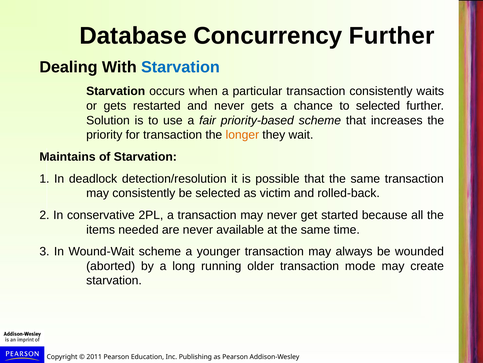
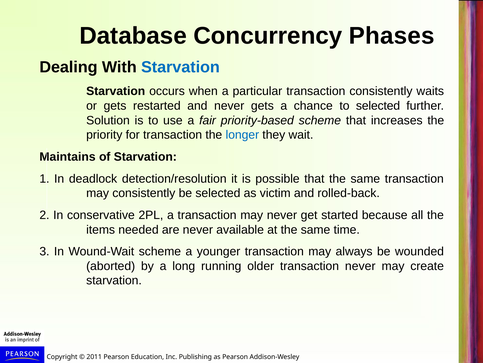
Concurrency Further: Further -> Phases
longer colour: orange -> blue
transaction mode: mode -> never
